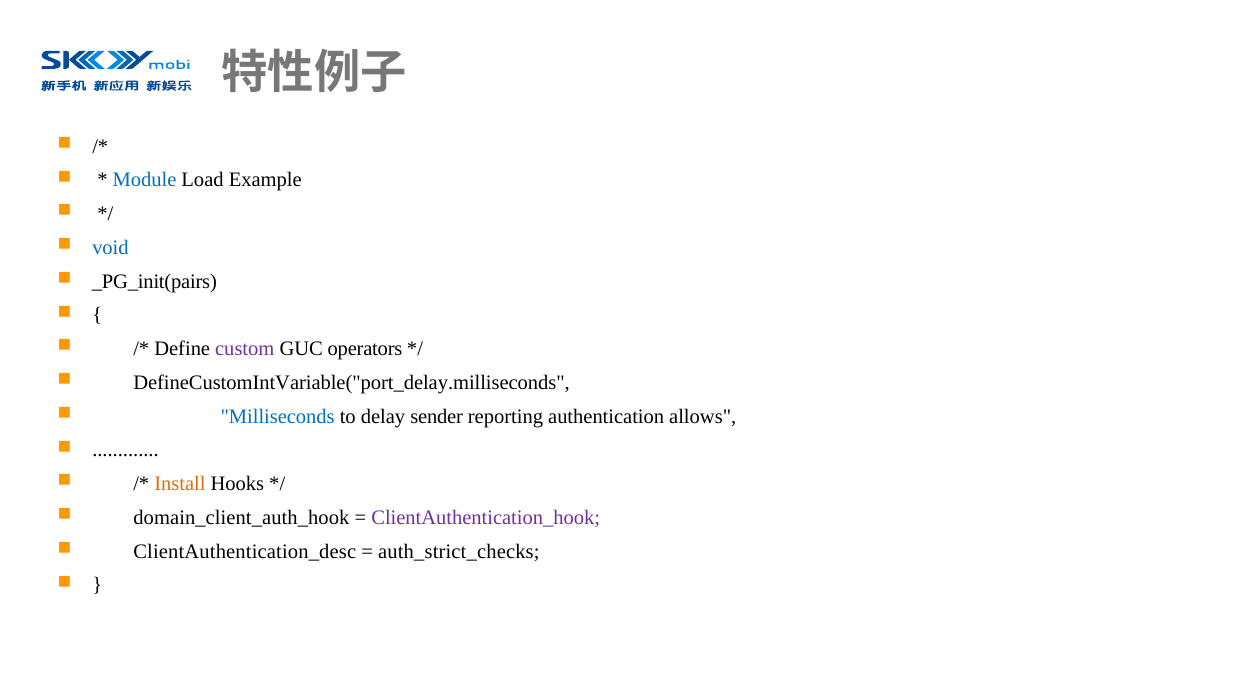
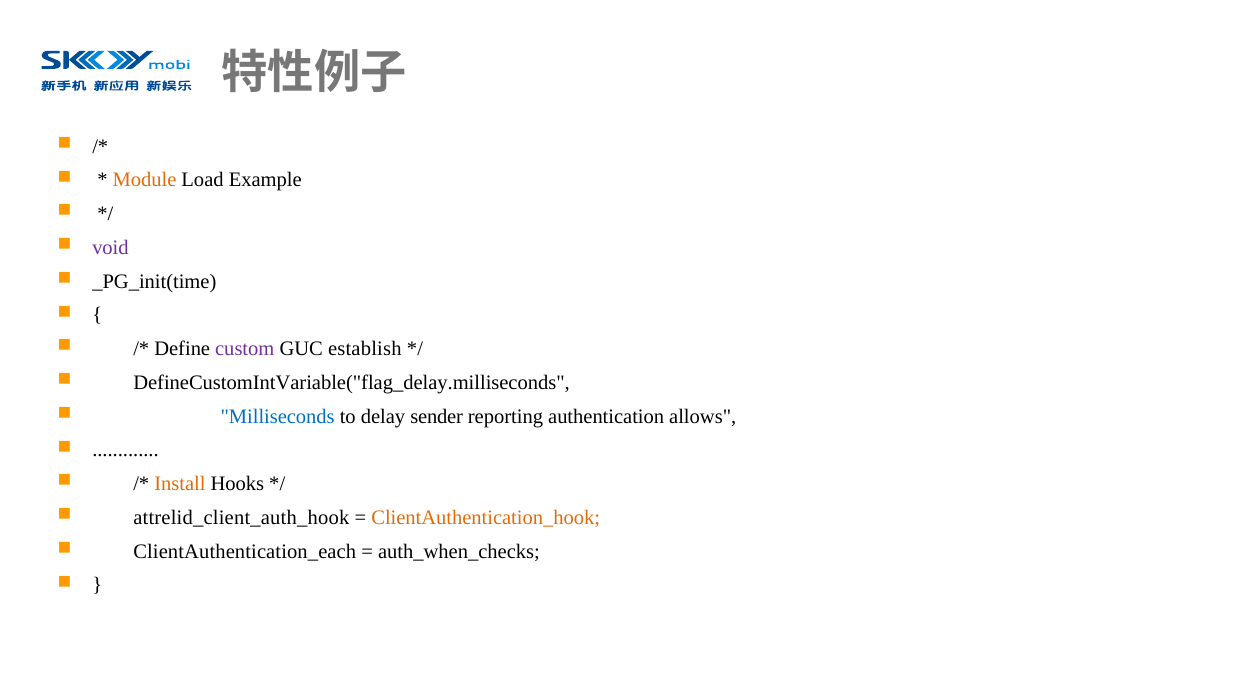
Module colour: blue -> orange
void colour: blue -> purple
_PG_init(pairs: _PG_init(pairs -> _PG_init(time
operators: operators -> establish
DefineCustomIntVariable("port_delay.milliseconds: DefineCustomIntVariable("port_delay.milliseconds -> DefineCustomIntVariable("flag_delay.milliseconds
domain_client_auth_hook: domain_client_auth_hook -> attrelid_client_auth_hook
ClientAuthentication_hook colour: purple -> orange
ClientAuthentication_desc: ClientAuthentication_desc -> ClientAuthentication_each
auth_strict_checks: auth_strict_checks -> auth_when_checks
